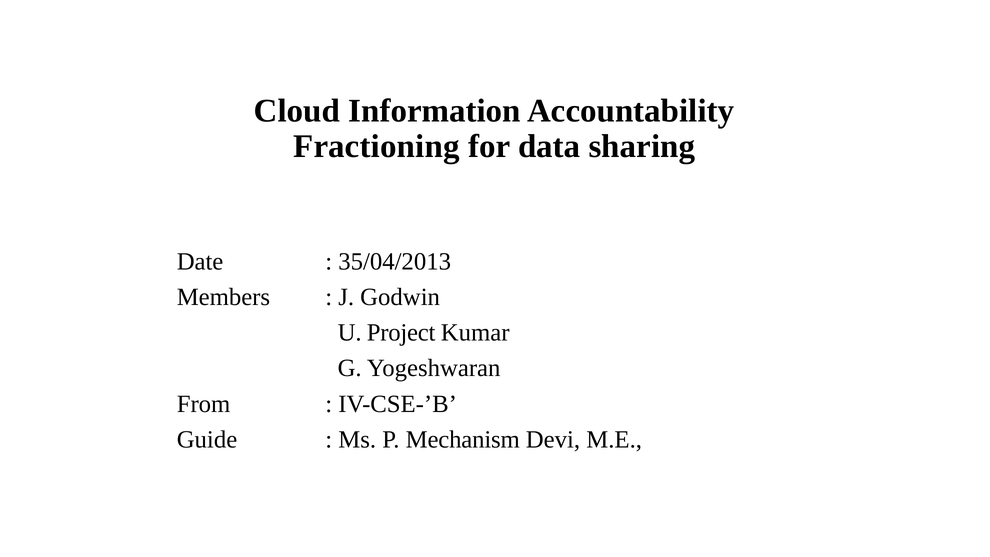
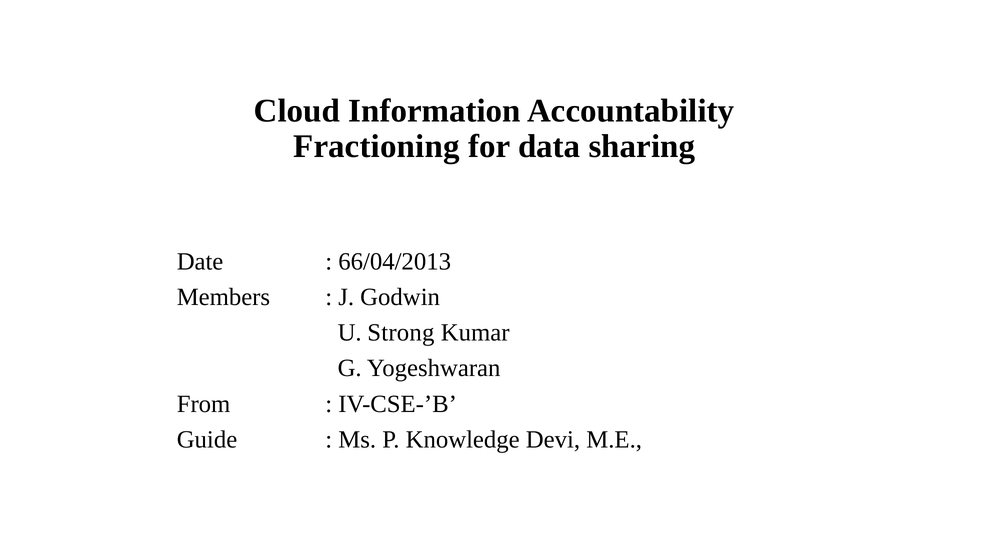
35/04/2013: 35/04/2013 -> 66/04/2013
Project: Project -> Strong
Mechanism: Mechanism -> Knowledge
